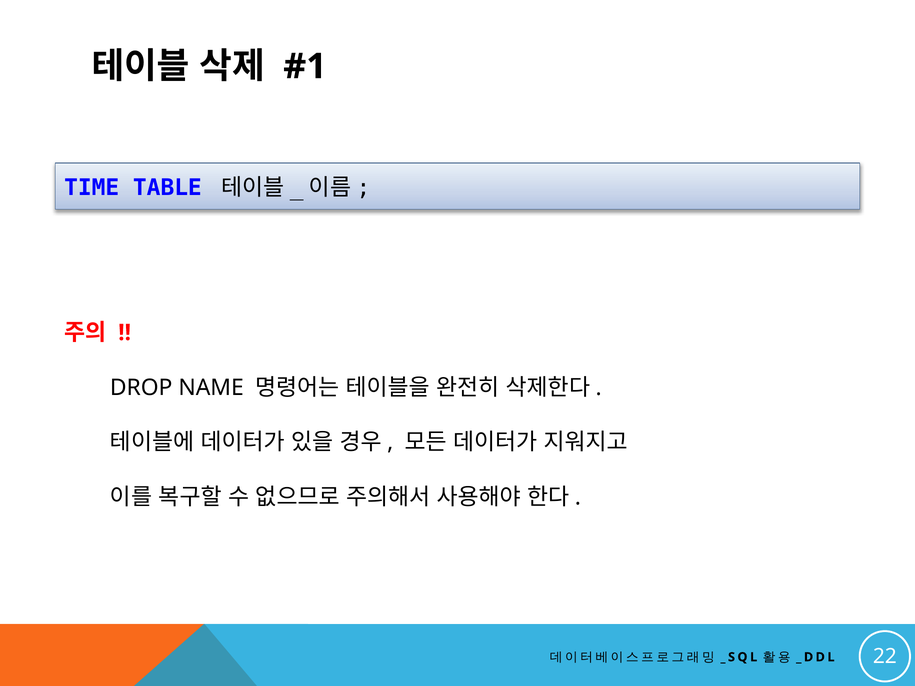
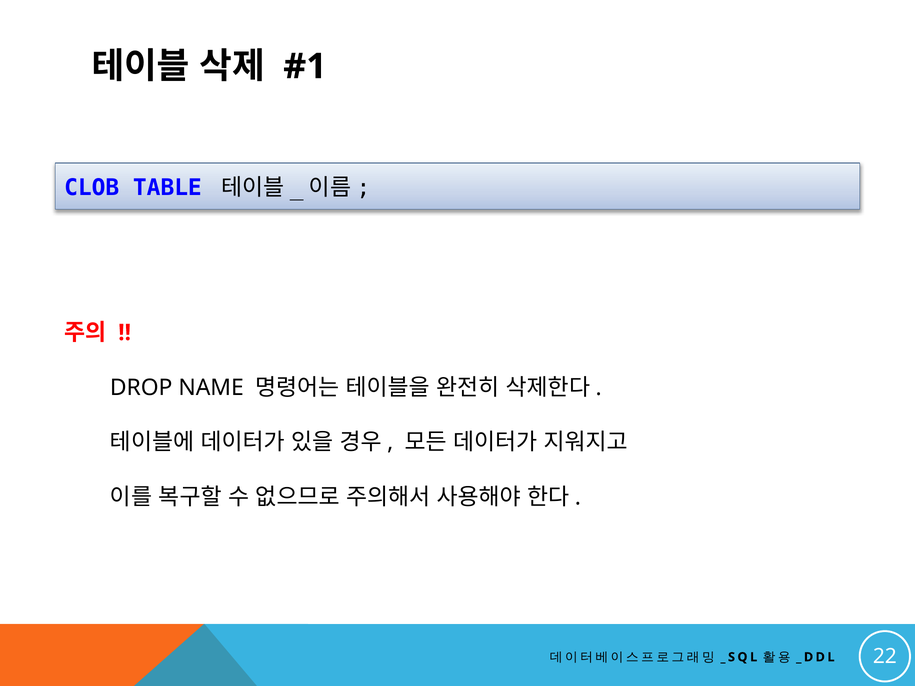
TIME: TIME -> CLOB
